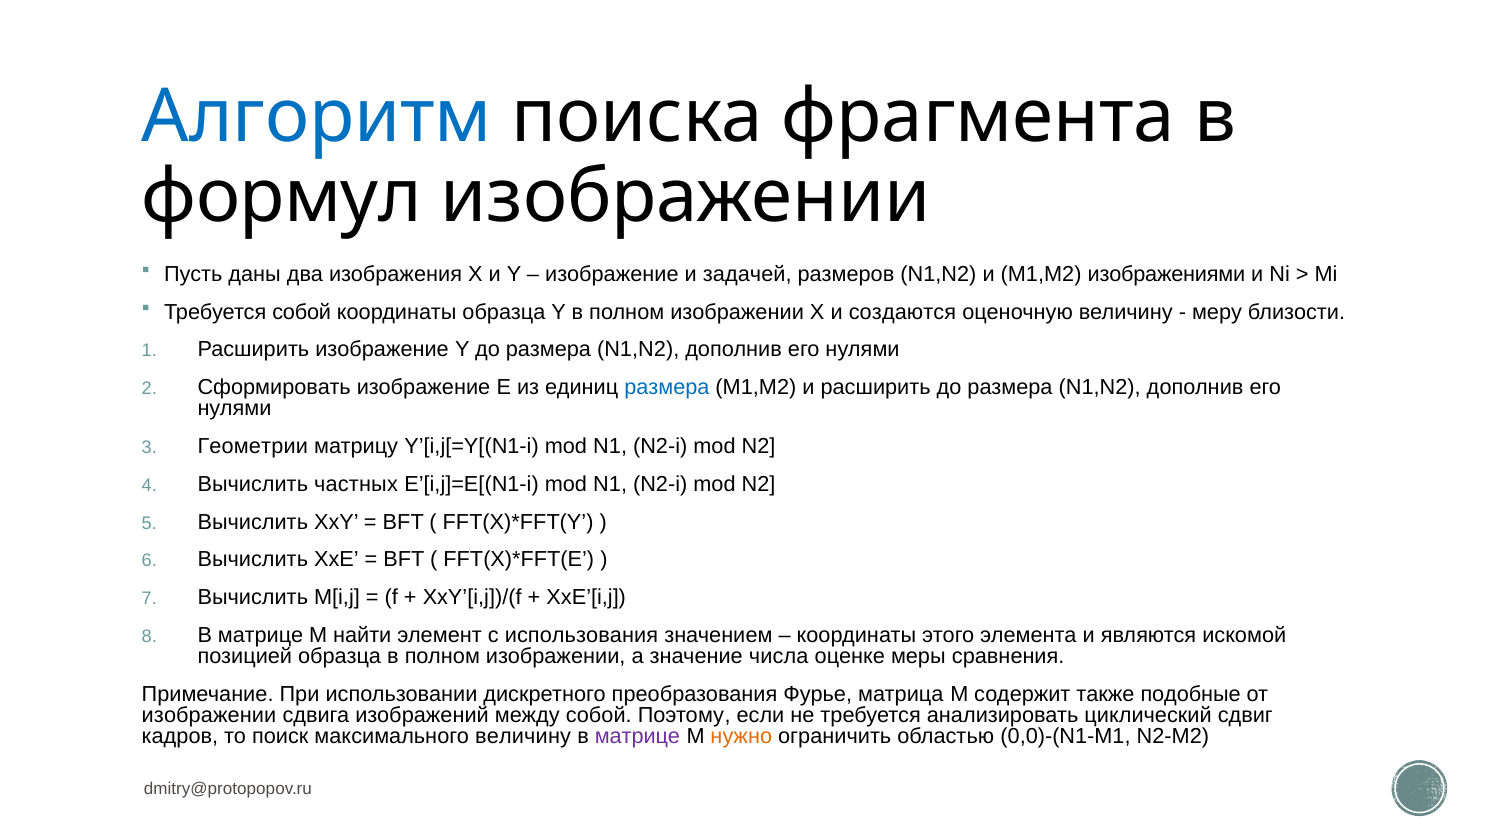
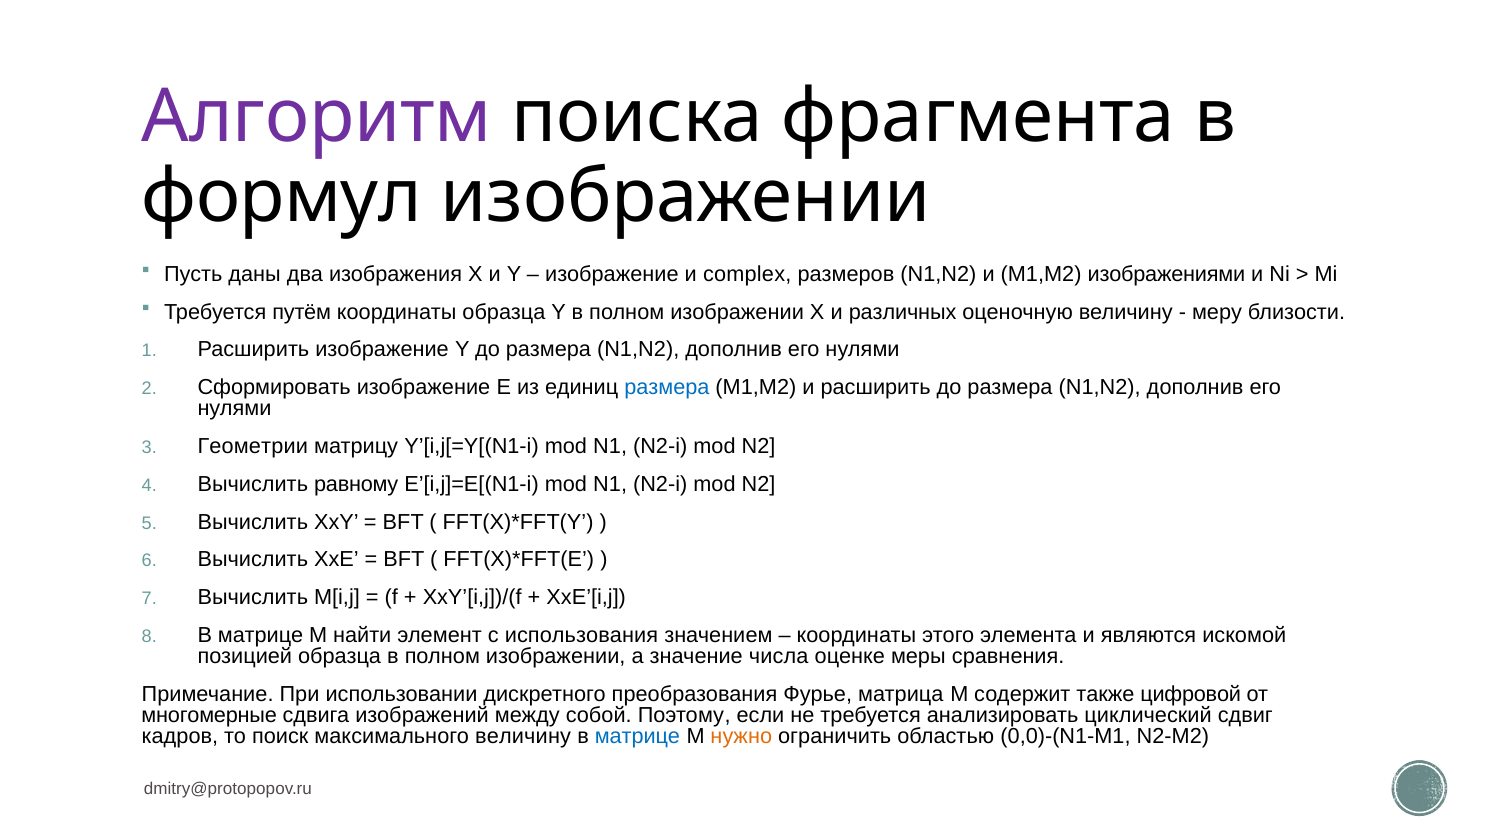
Алгоритм colour: blue -> purple
задачей: задачей -> complex
Требуется собой: собой -> путём
создаются: создаются -> различных
частных: частных -> равному
подобные: подобные -> цифровой
изображении at (209, 715): изображении -> многомерные
матрице at (637, 736) colour: purple -> blue
